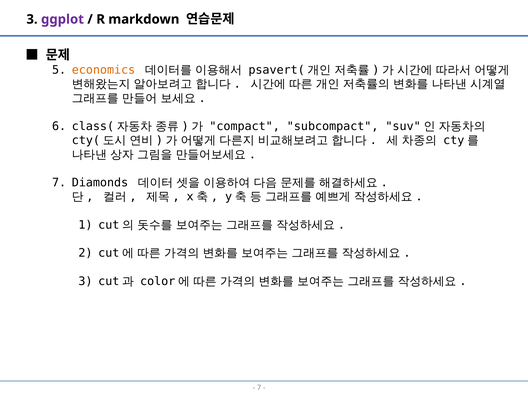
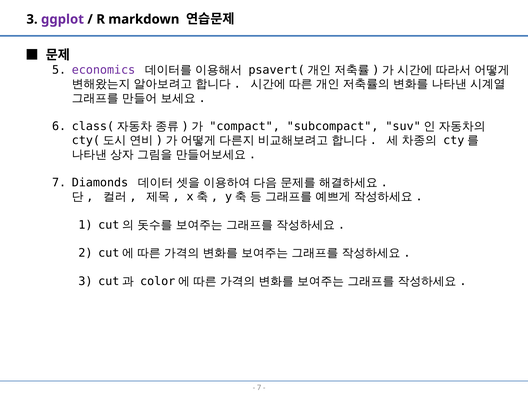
economics colour: orange -> purple
